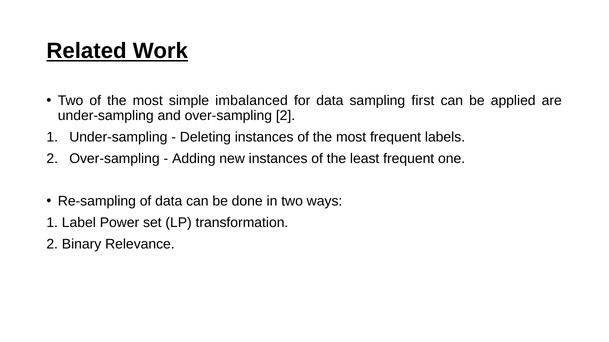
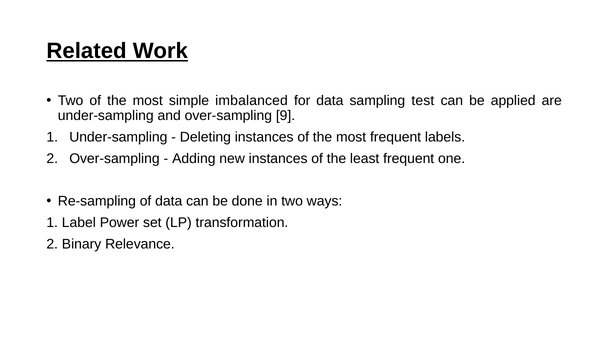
first: first -> test
over-sampling 2: 2 -> 9
